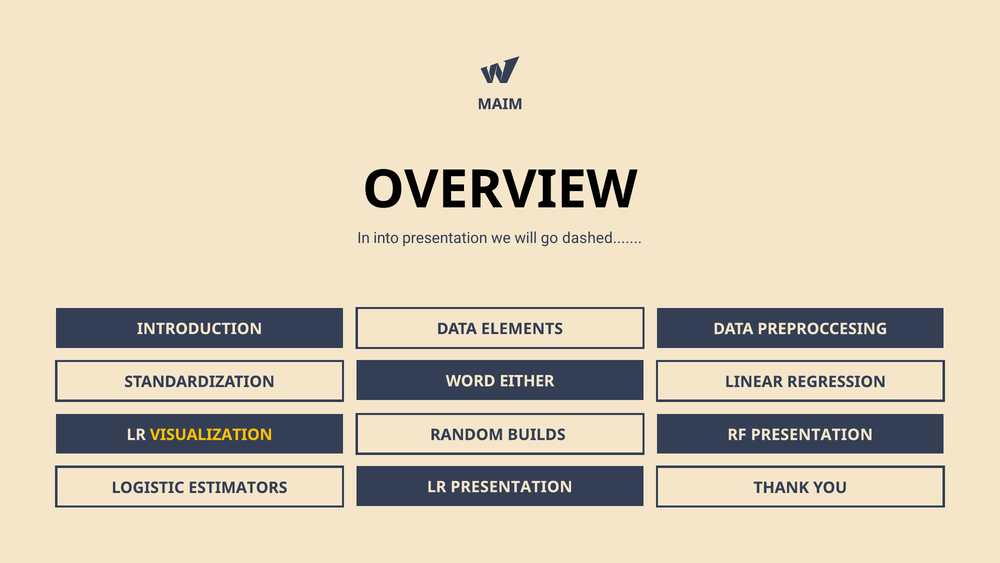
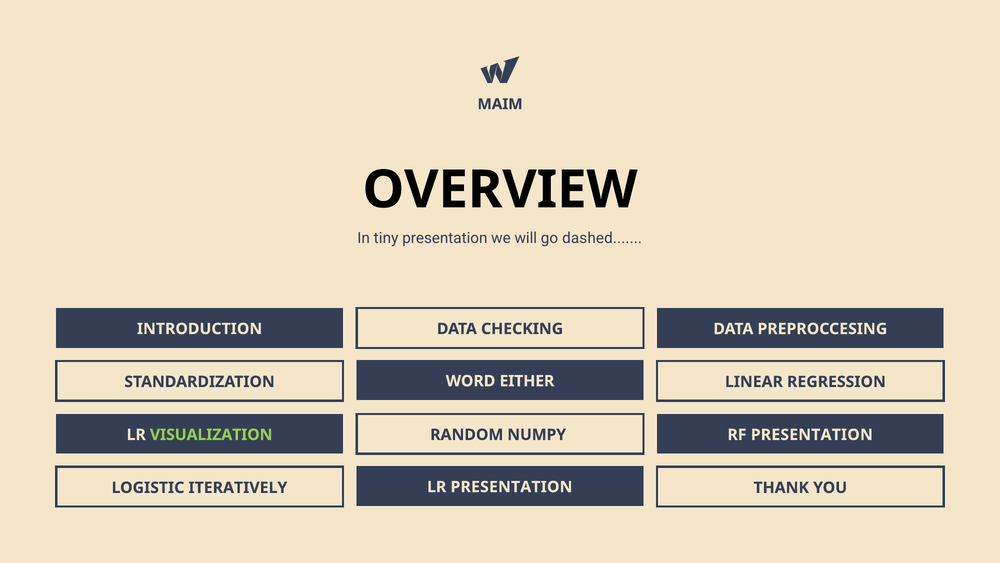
into: into -> tiny
ELEMENTS: ELEMENTS -> CHECKING
VISUALIZATION colour: yellow -> light green
BUILDS: BUILDS -> NUMPY
ESTIMATORS: ESTIMATORS -> ITERATIVELY
